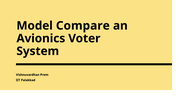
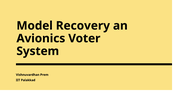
Compare: Compare -> Recovery
